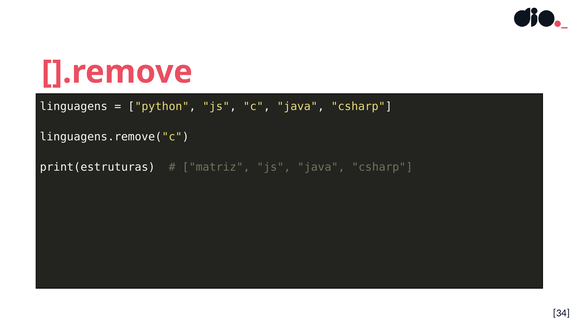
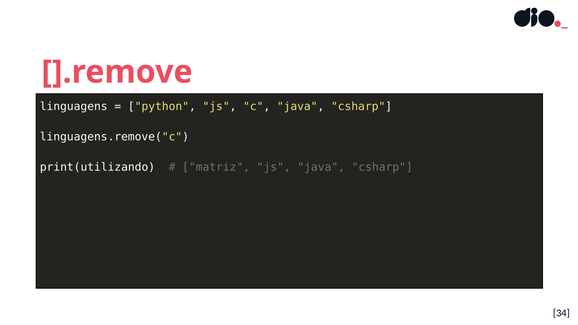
print(estruturas: print(estruturas -> print(utilizando
